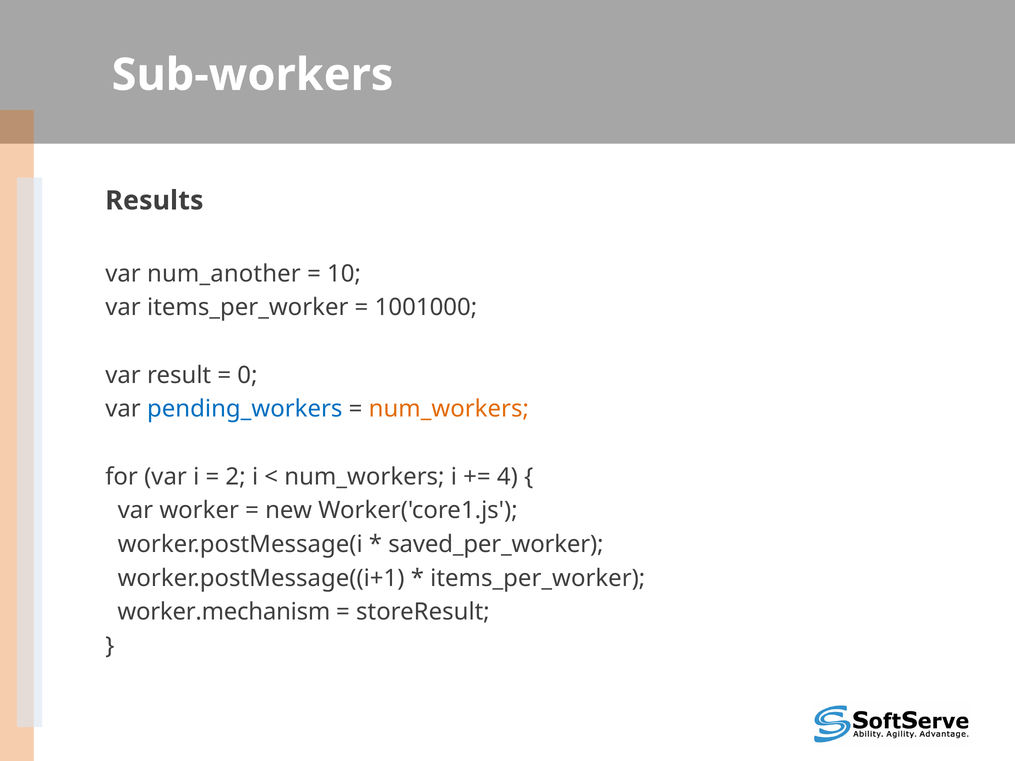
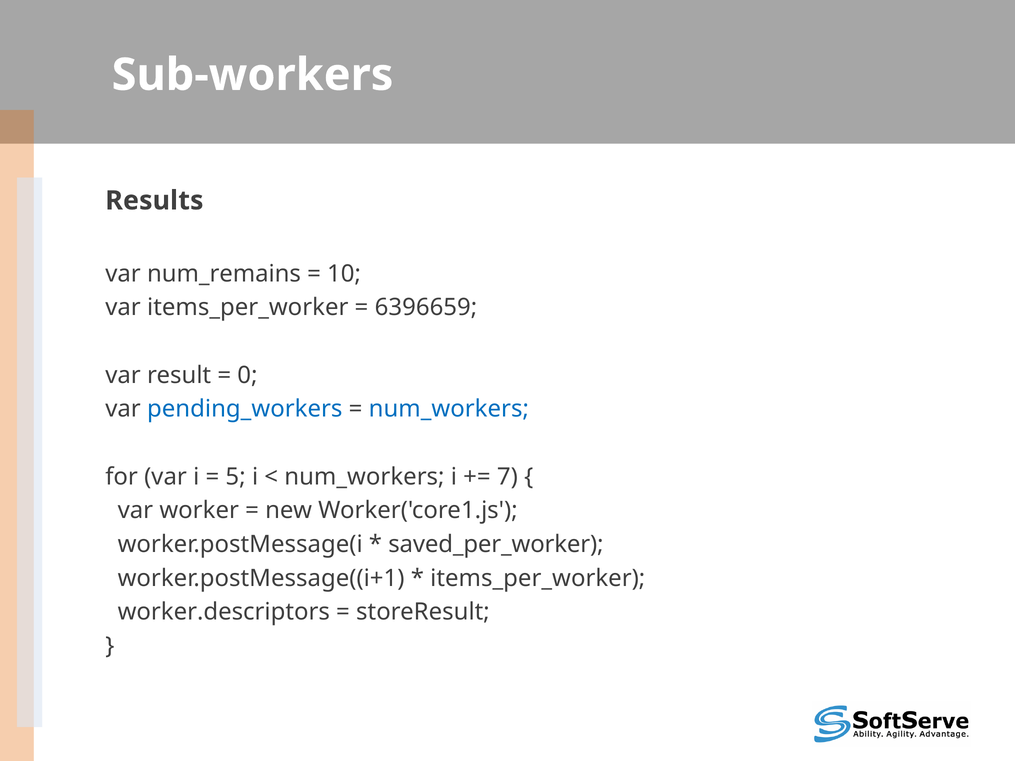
num_another: num_another -> num_remains
1001000: 1001000 -> 6396659
num_workers at (449, 409) colour: orange -> blue
2: 2 -> 5
4: 4 -> 7
worker.mechanism: worker.mechanism -> worker.descriptors
